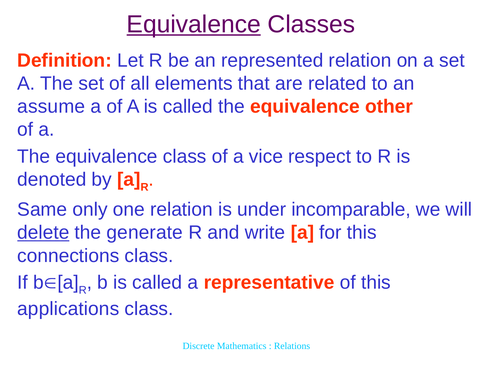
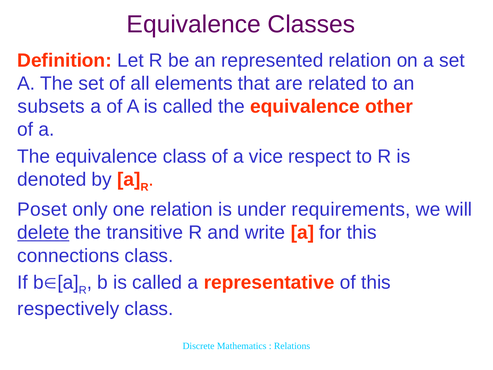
Equivalence at (194, 24) underline: present -> none
assume: assume -> subsets
Same: Same -> Poset
incomparable: incomparable -> requirements
generate: generate -> transitive
applications: applications -> respectively
